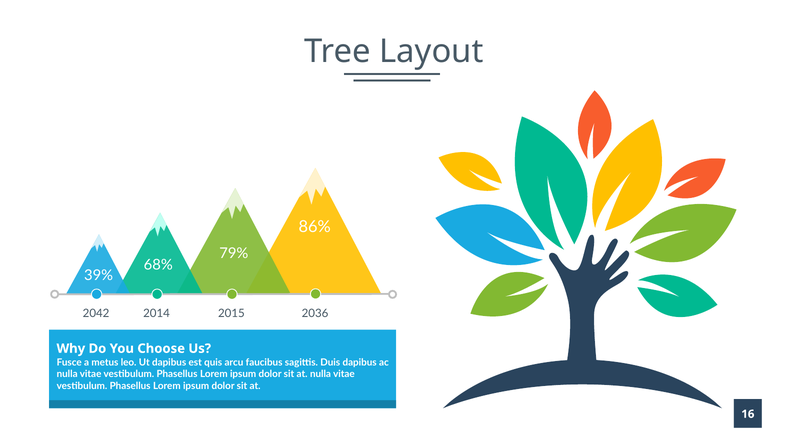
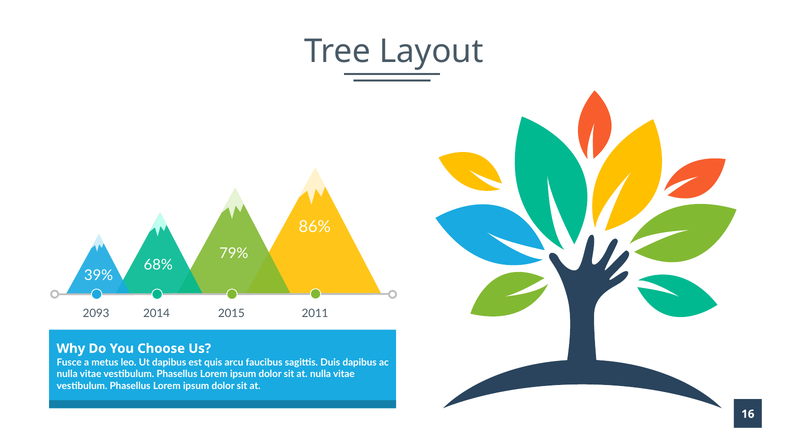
2042: 2042 -> 2093
2036: 2036 -> 2011
